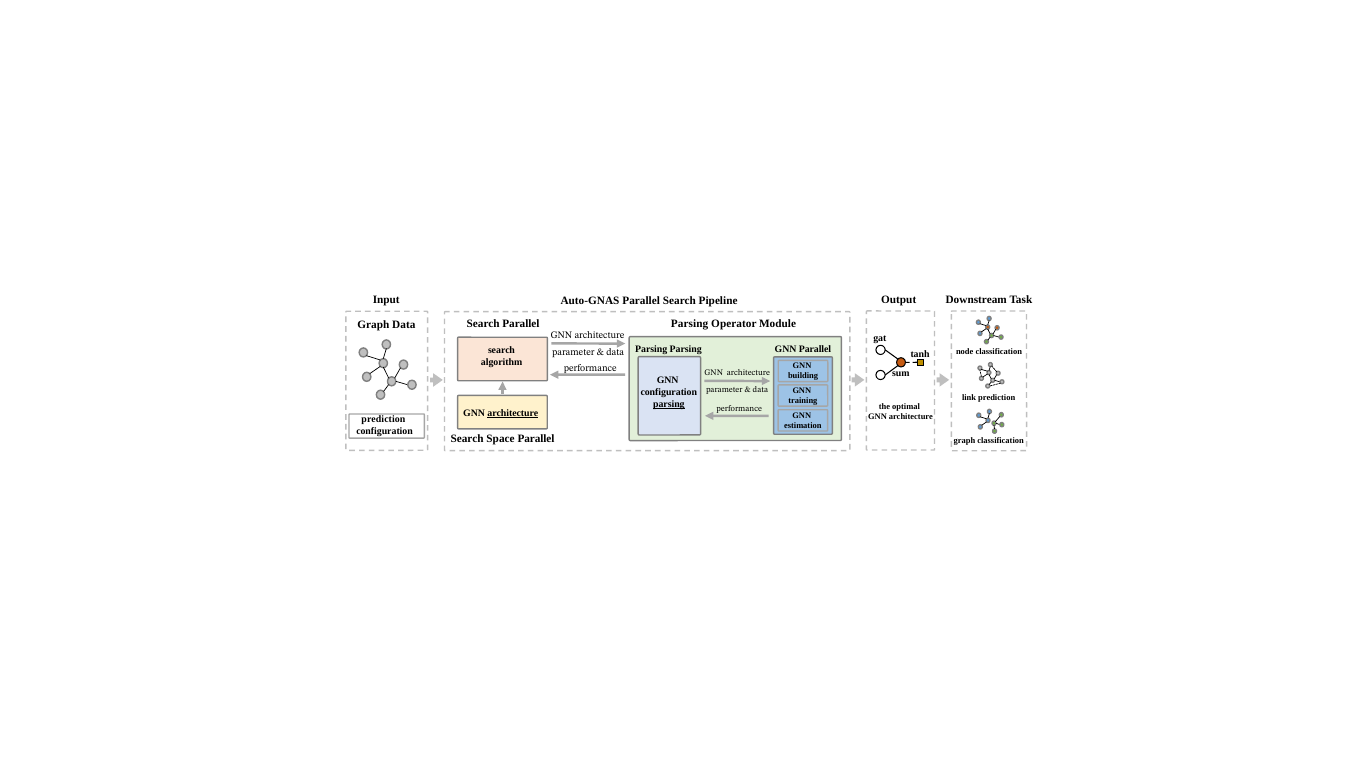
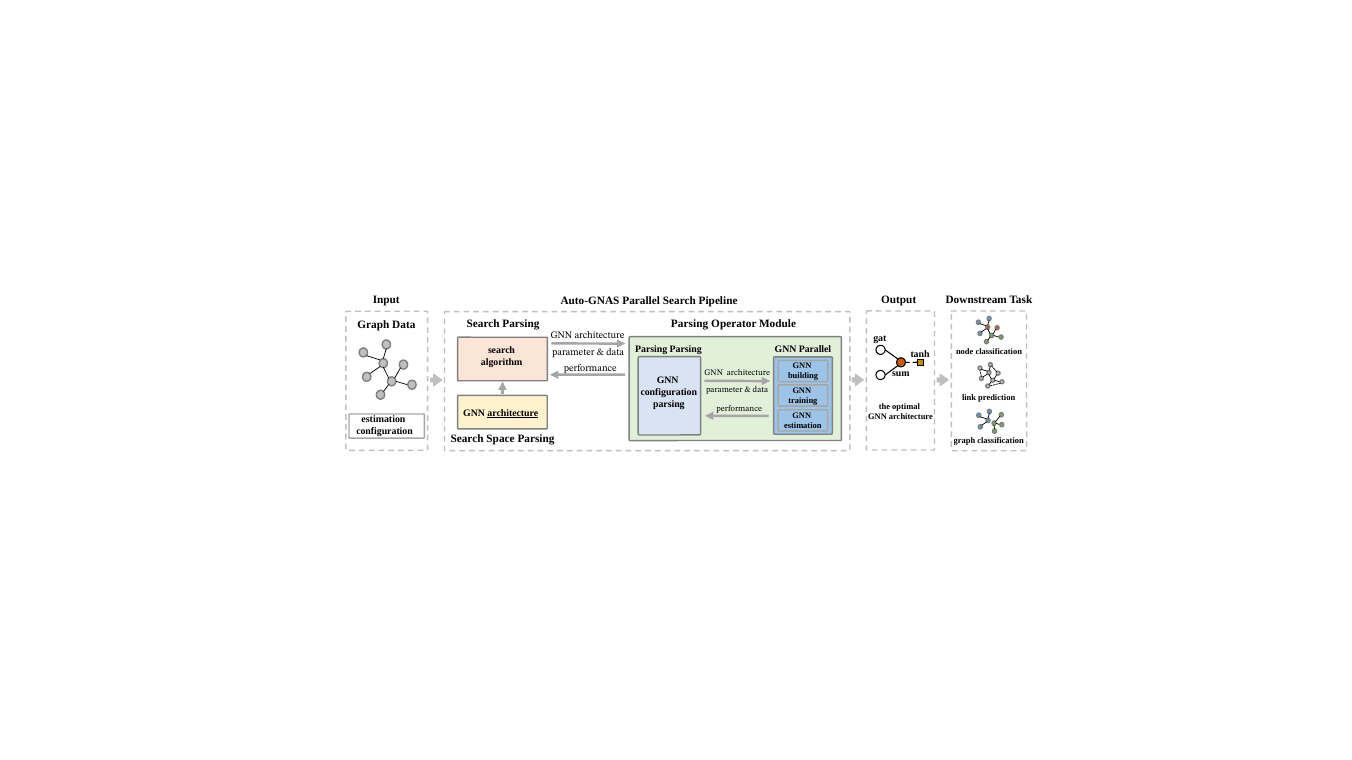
Search Parallel: Parallel -> Parsing
parsing at (669, 405) underline: present -> none
prediction at (383, 420): prediction -> estimation
Space Parallel: Parallel -> Parsing
